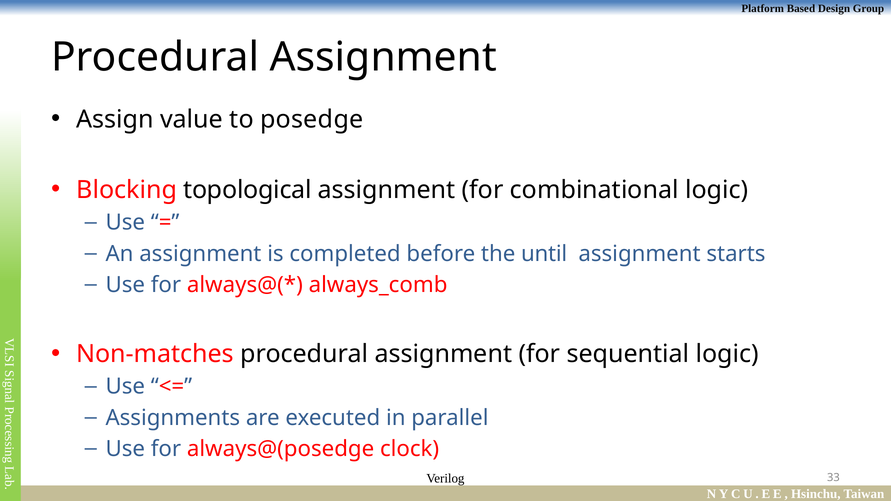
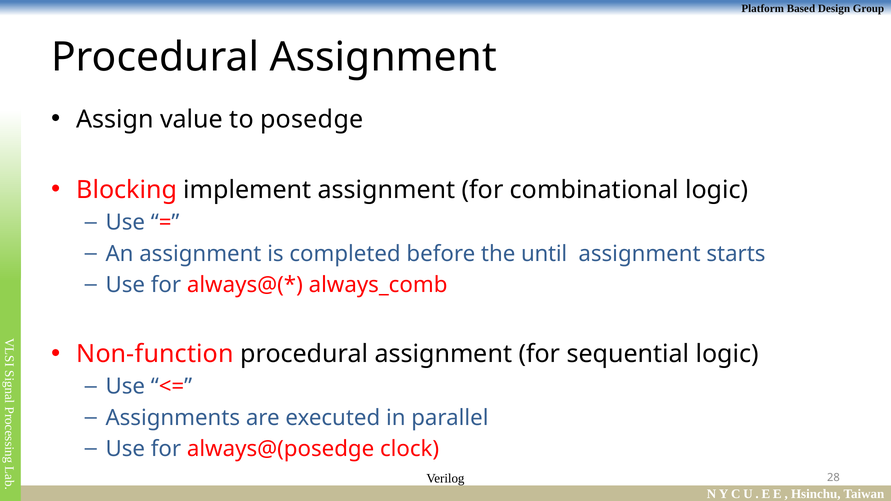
topological: topological -> implement
Non-matches: Non-matches -> Non-function
33: 33 -> 28
